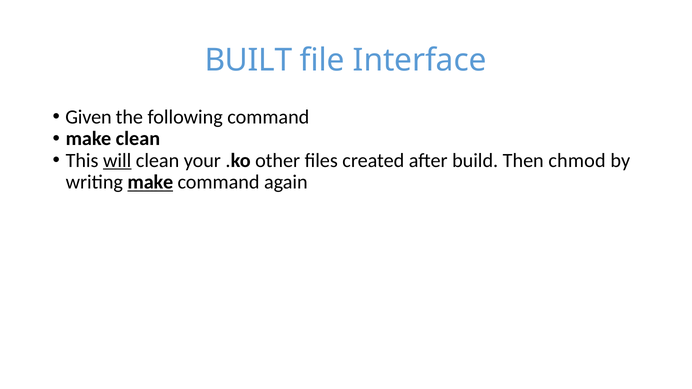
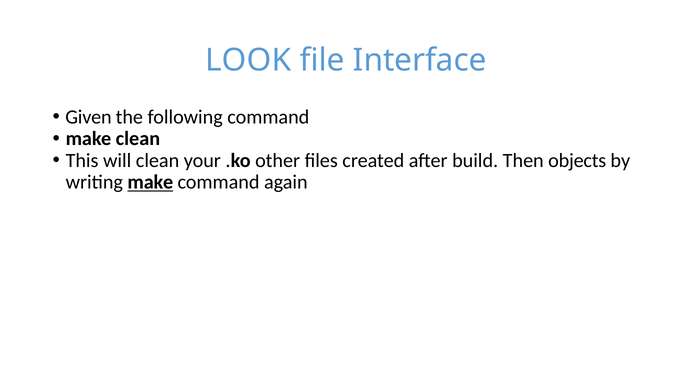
BUILT: BUILT -> LOOK
will underline: present -> none
chmod: chmod -> objects
